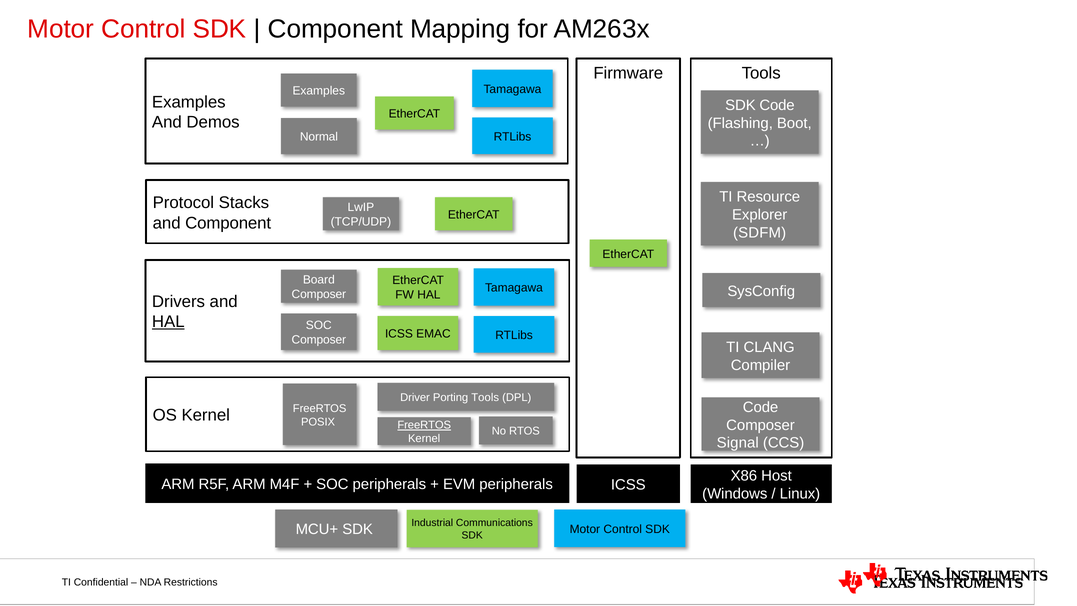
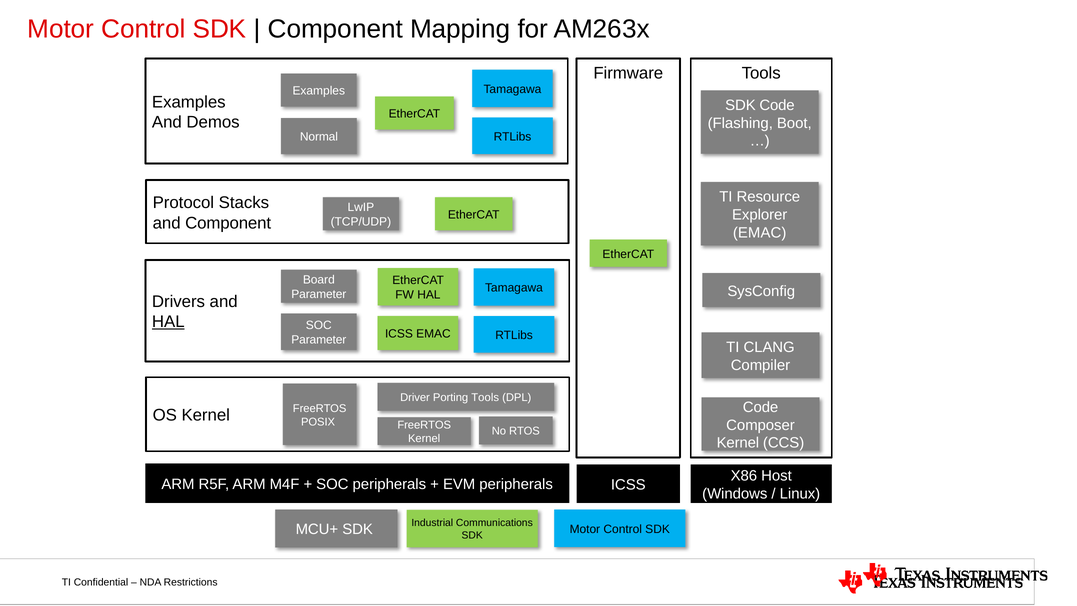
SDFM at (760, 233): SDFM -> EMAC
Composer at (319, 294): Composer -> Parameter
Composer at (319, 340): Composer -> Parameter
FreeRTOS at (424, 425) underline: present -> none
Signal at (738, 443): Signal -> Kernel
